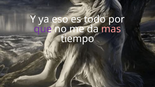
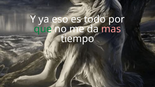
que colour: purple -> green
